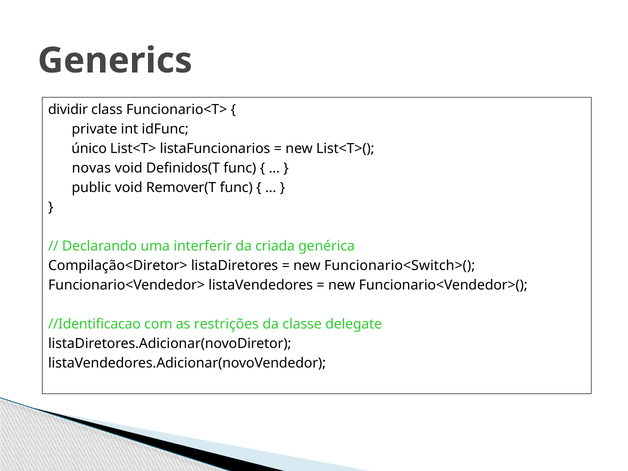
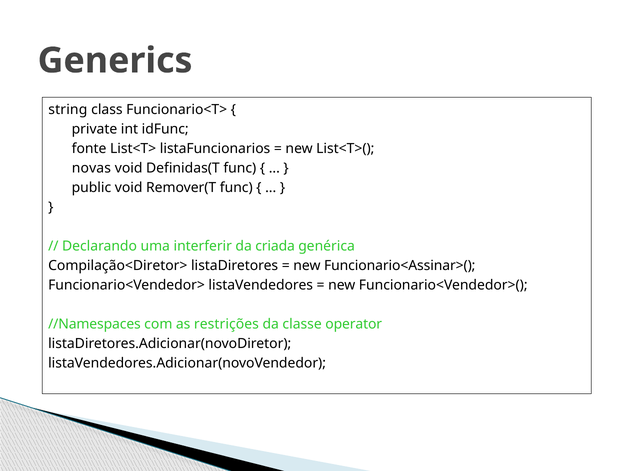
dividir: dividir -> string
único: único -> fonte
Definidos(T: Definidos(T -> Definidas(T
Funcionario<Switch>(: Funcionario<Switch>( -> Funcionario<Assinar>(
//Identificacao: //Identificacao -> //Namespaces
delegate: delegate -> operator
